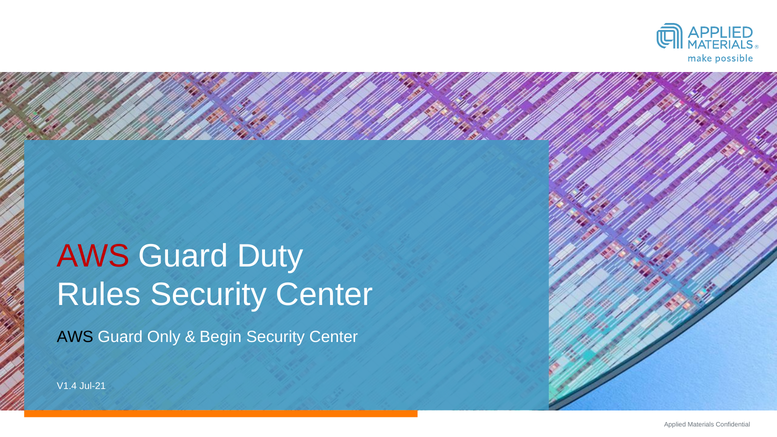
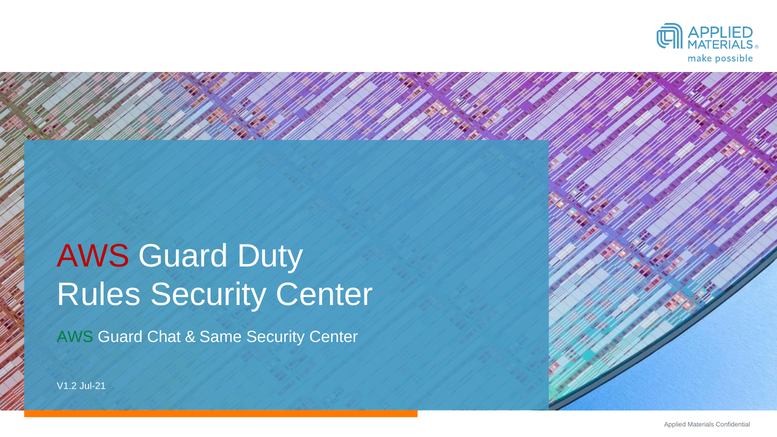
AWS at (75, 337) colour: black -> green
Only: Only -> Chat
Begin: Begin -> Same
V1.4: V1.4 -> V1.2
